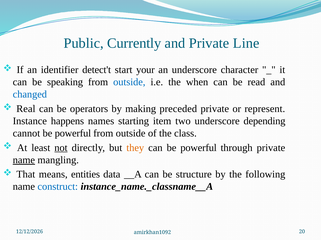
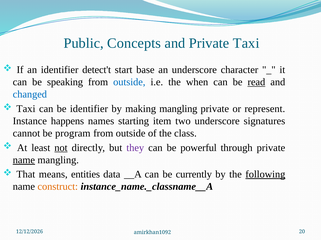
Currently: Currently -> Concepts
Private Line: Line -> Taxi
your: your -> base
read underline: none -> present
Real at (26, 109): Real -> Taxi
be operators: operators -> identifier
making preceded: preceded -> mangling
depending: depending -> signatures
cannot be powerful: powerful -> program
they colour: orange -> purple
structure: structure -> currently
following underline: none -> present
construct colour: blue -> orange
